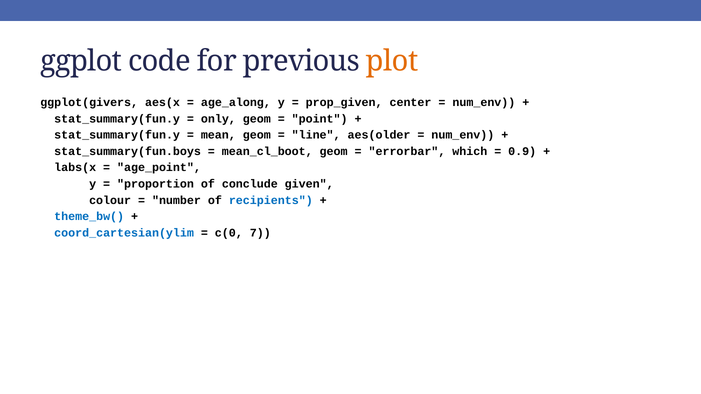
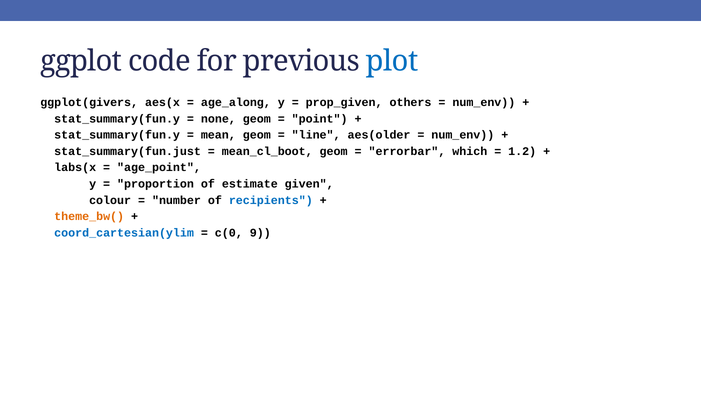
plot colour: orange -> blue
center: center -> others
only: only -> none
stat_summary(fun.boys: stat_summary(fun.boys -> stat_summary(fun.just
0.9: 0.9 -> 1.2
conclude: conclude -> estimate
theme_bw( colour: blue -> orange
7: 7 -> 9
